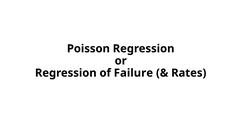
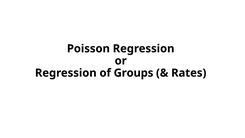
Failure: Failure -> Groups
